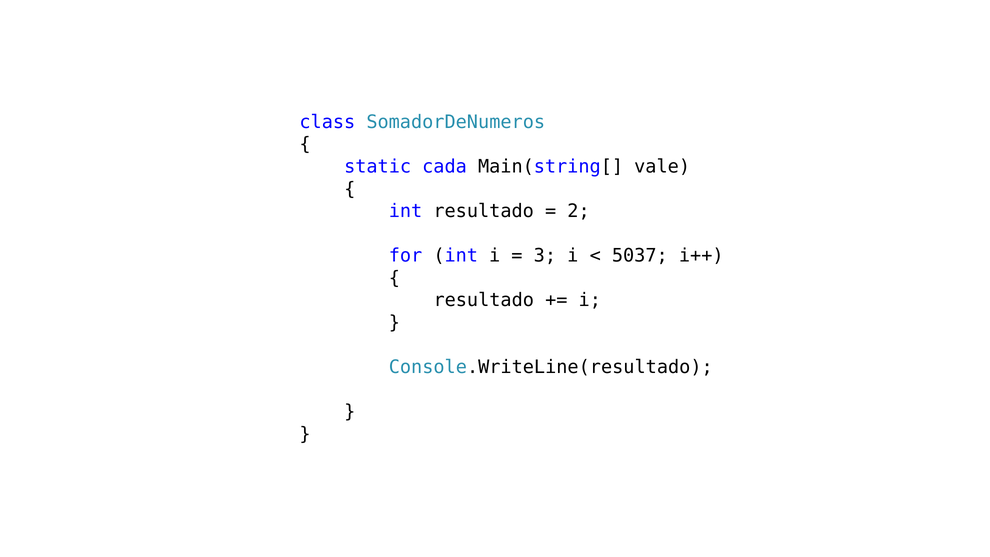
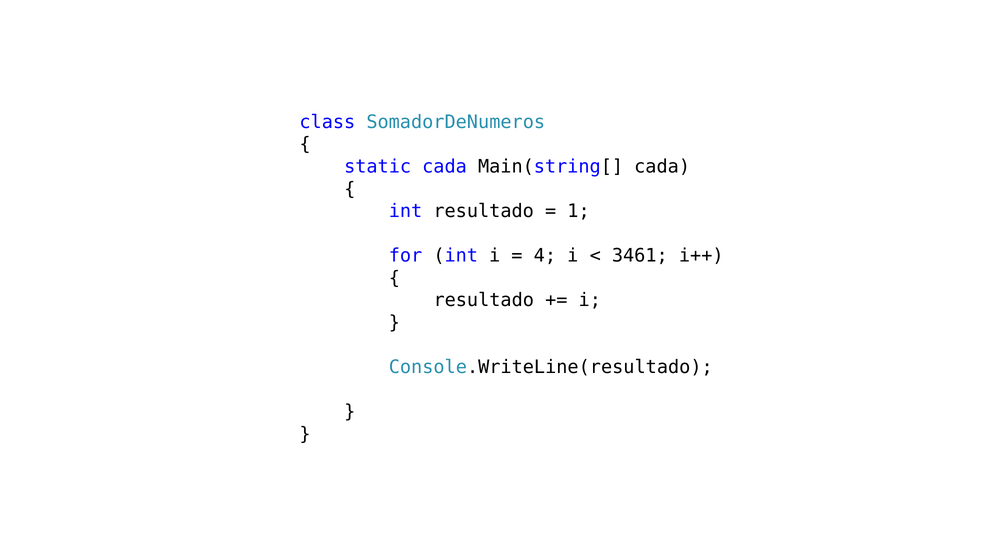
Main(string[ vale: vale -> cada
2: 2 -> 1
3: 3 -> 4
5037: 5037 -> 3461
